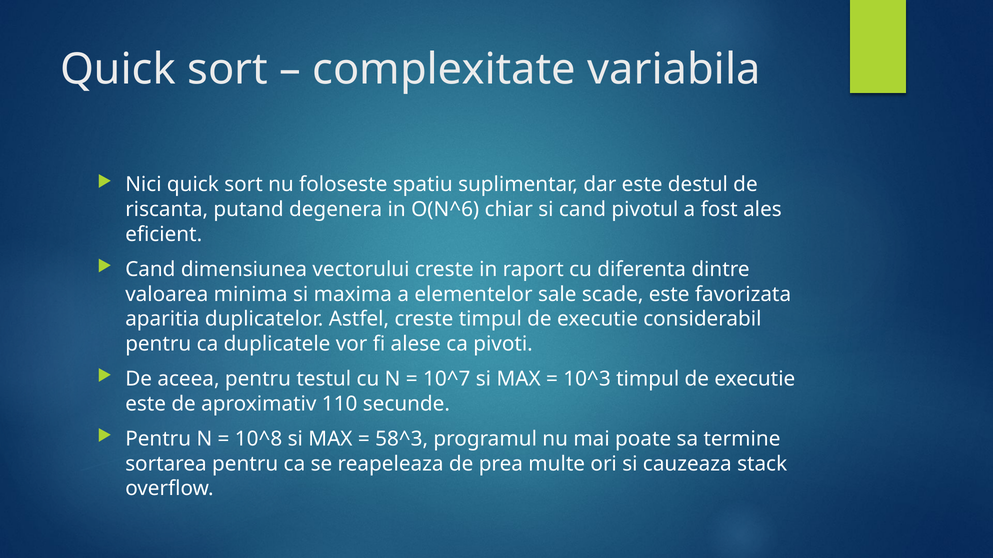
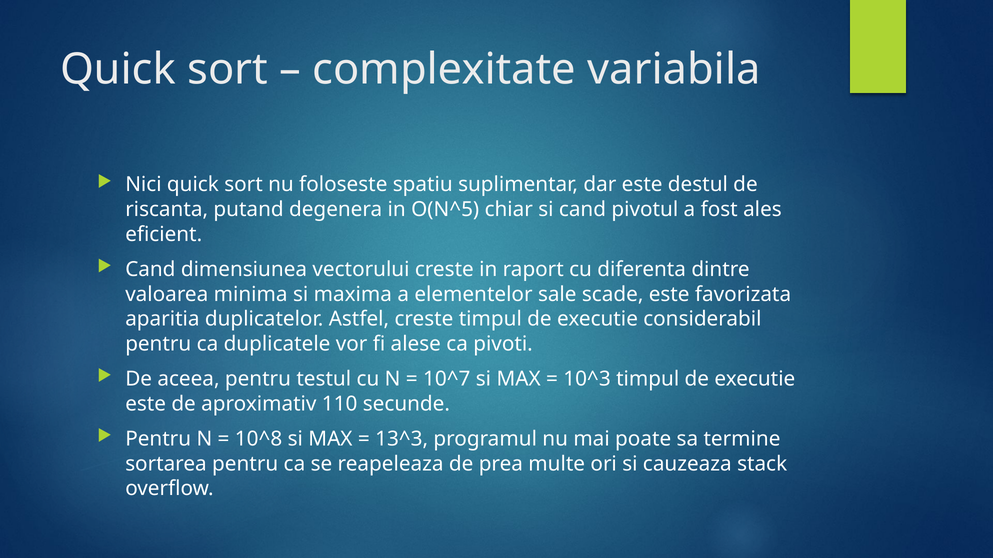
O(N^6: O(N^6 -> O(N^5
58^3: 58^3 -> 13^3
